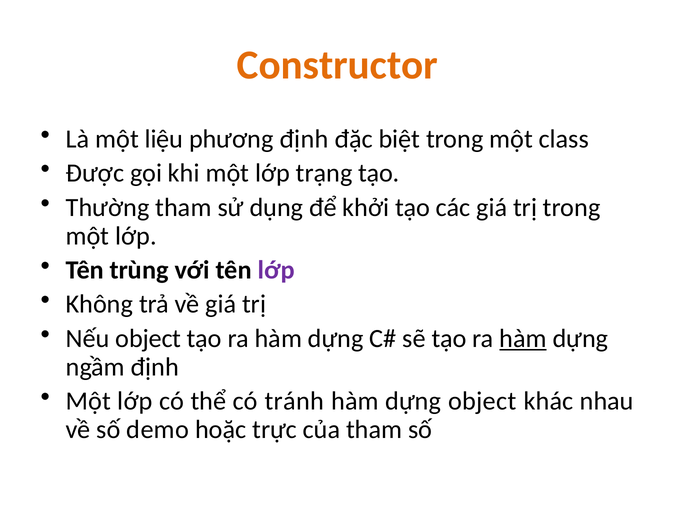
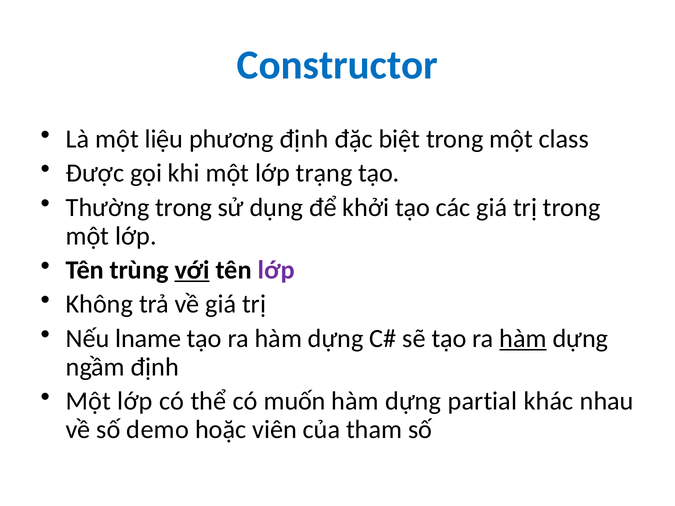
Constructor colour: orange -> blue
Thường tham: tham -> trong
với underline: none -> present
Nếu object: object -> lname
tránh: tránh -> muốn
dựng object: object -> partial
trực: trực -> viên
